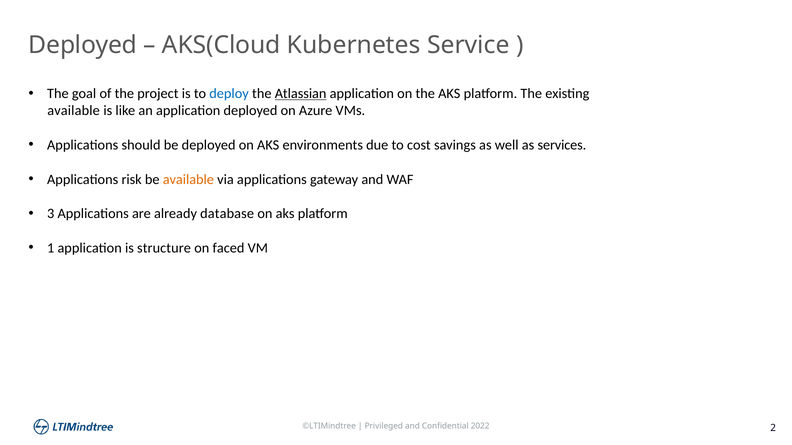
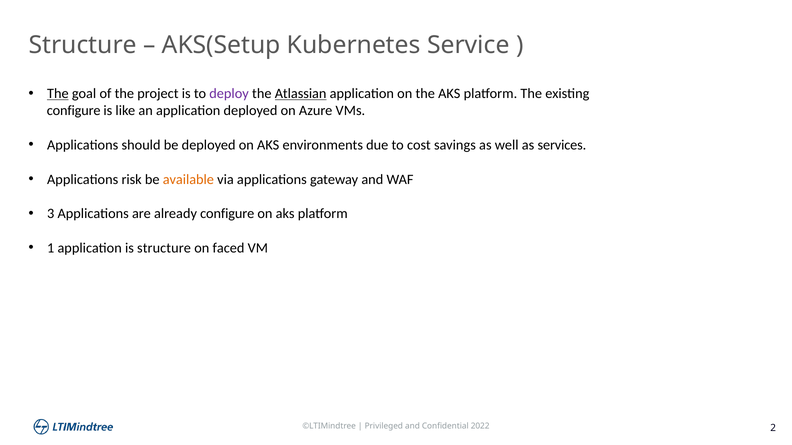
Deployed at (83, 45): Deployed -> Structure
AKS(Cloud: AKS(Cloud -> AKS(Setup
The at (58, 94) underline: none -> present
deploy colour: blue -> purple
available at (74, 111): available -> configure
already database: database -> configure
